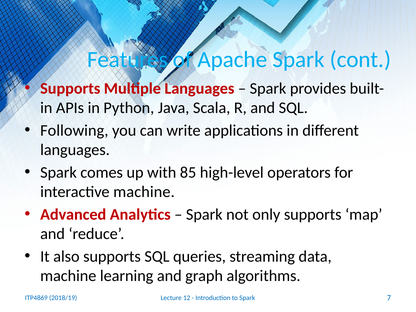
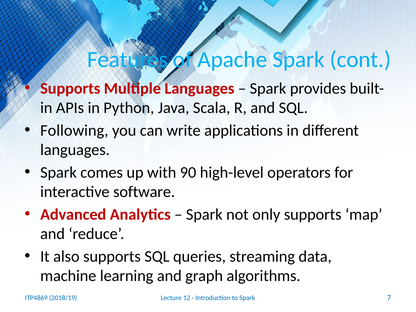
85: 85 -> 90
interactive machine: machine -> software
